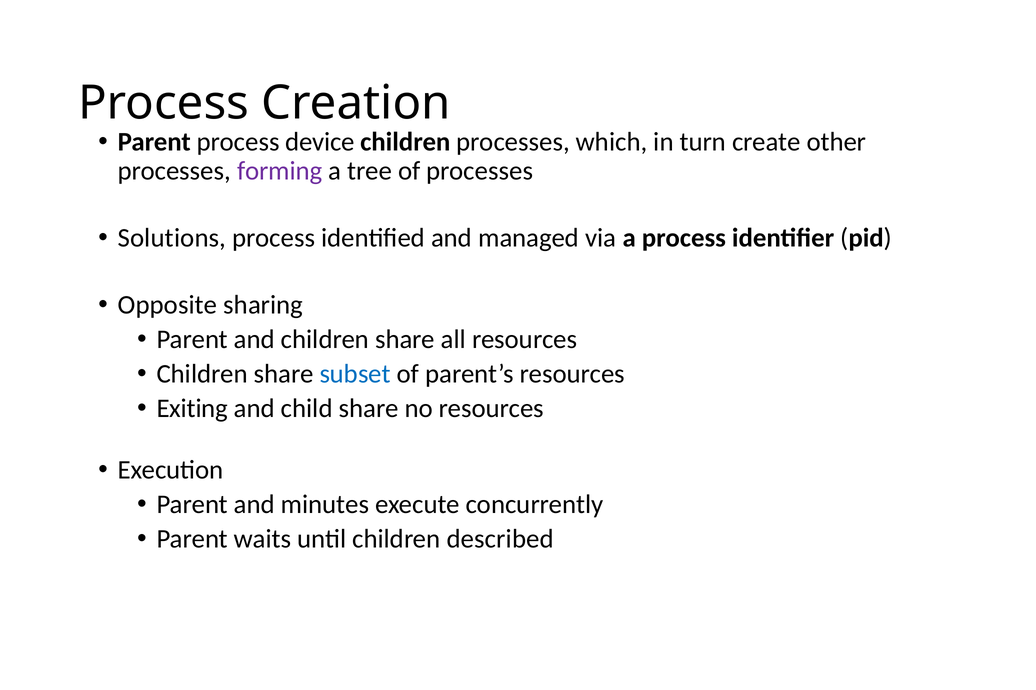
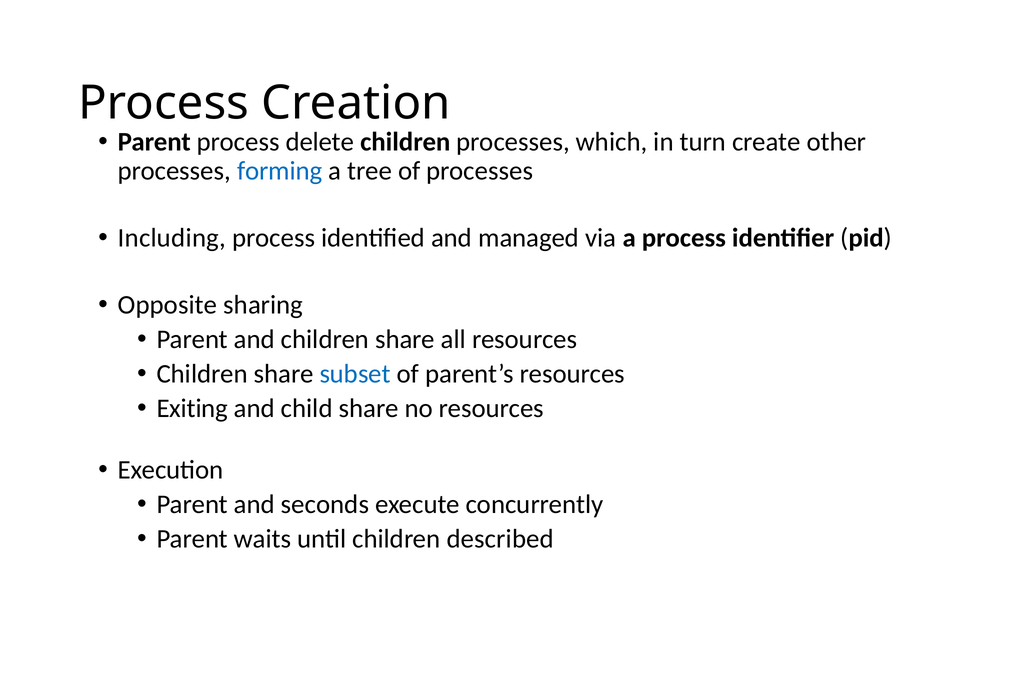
device: device -> delete
forming colour: purple -> blue
Solutions: Solutions -> Including
minutes: minutes -> seconds
